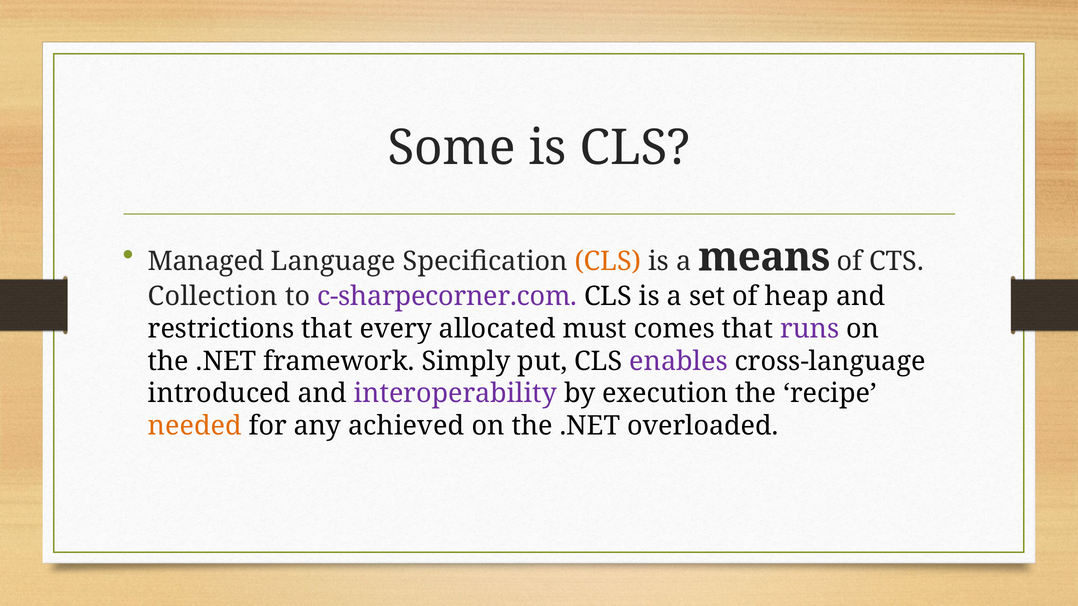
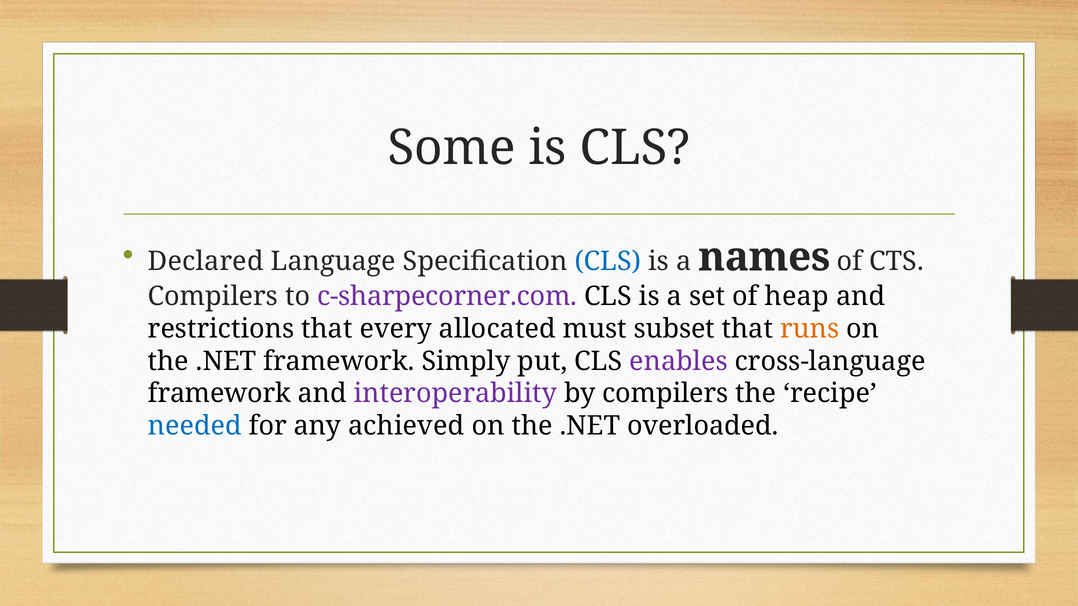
Managed: Managed -> Declared
CLS at (608, 262) colour: orange -> blue
means: means -> names
Collection at (213, 297): Collection -> Compilers
comes: comes -> subset
runs colour: purple -> orange
introduced at (219, 394): introduced -> framework
by execution: execution -> compilers
needed colour: orange -> blue
